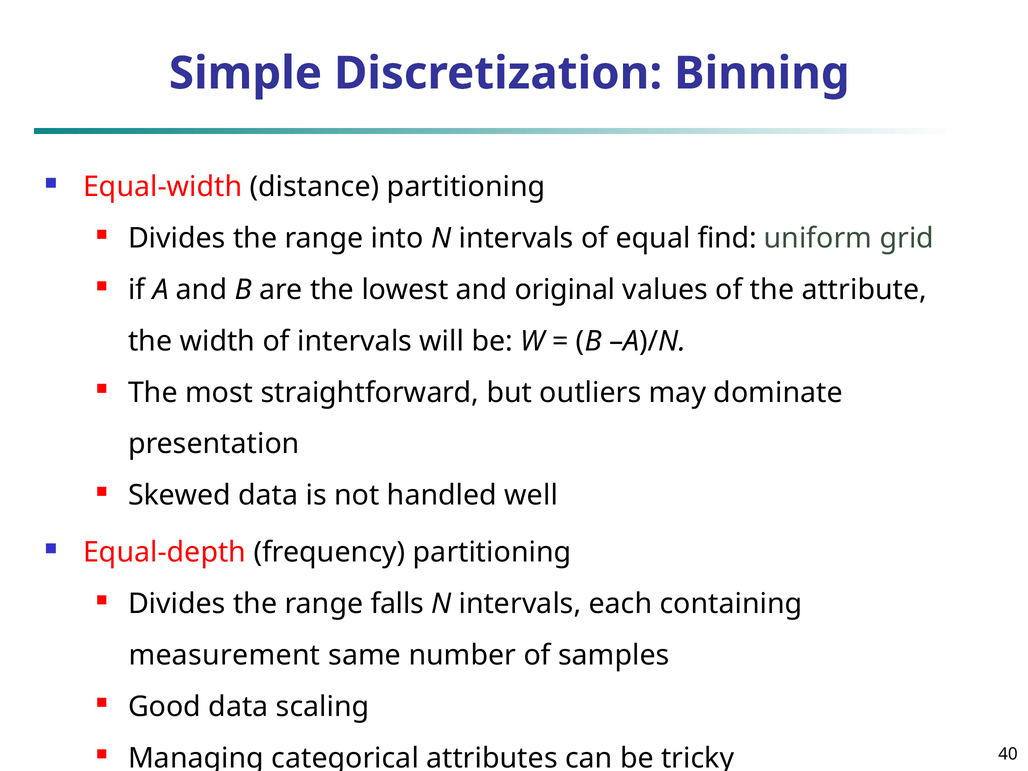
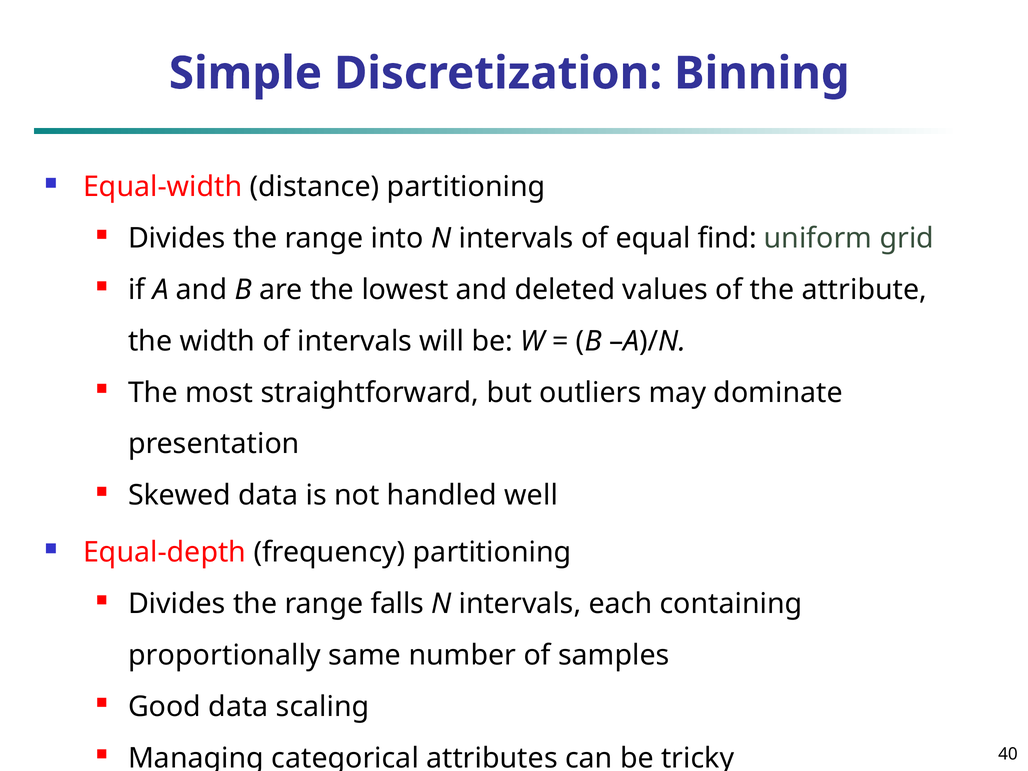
original: original -> deleted
measurement: measurement -> proportionally
